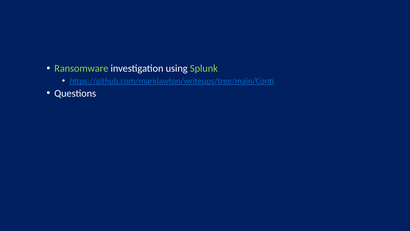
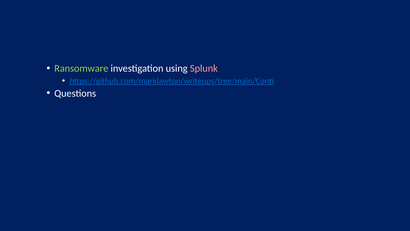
Splunk colour: light green -> pink
